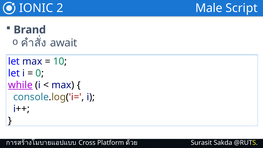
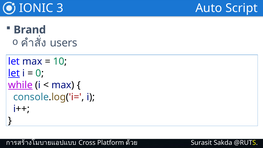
Male: Male -> Auto
2: 2 -> 3
await: await -> users
let at (14, 73) underline: none -> present
